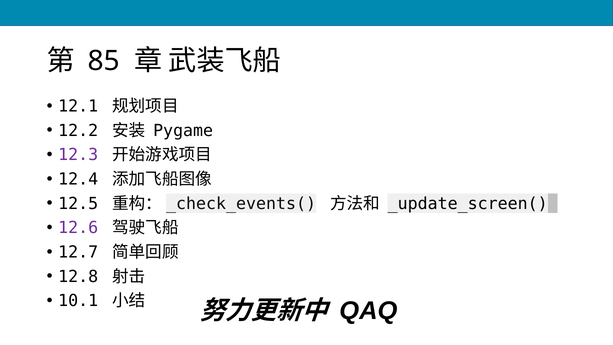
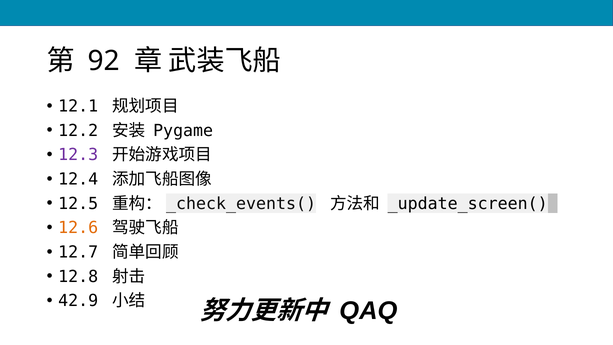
85: 85 -> 92
12.6 colour: purple -> orange
10.1: 10.1 -> 42.9
